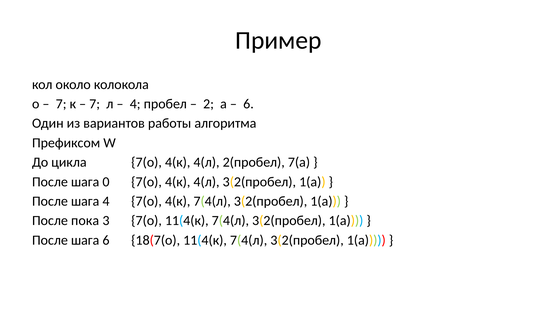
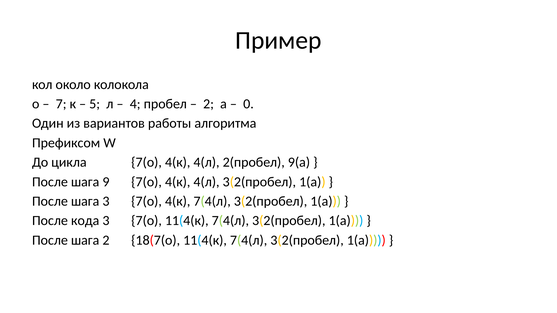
7 at (95, 104): 7 -> 5
6 at (249, 104): 6 -> 0
7(а: 7(а -> 9(а
0: 0 -> 9
шага 4: 4 -> 3
пока: пока -> кода
шага 6: 6 -> 2
